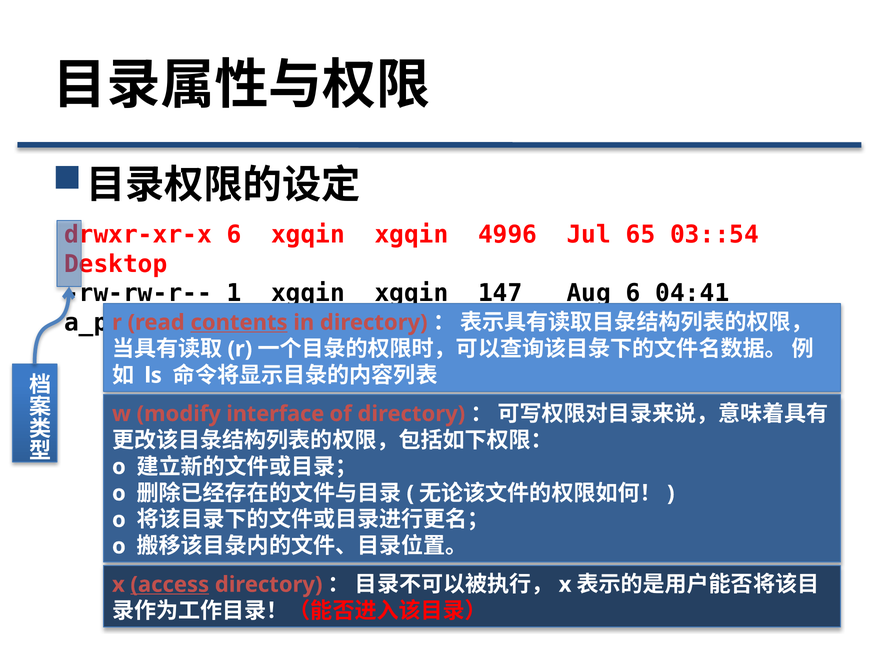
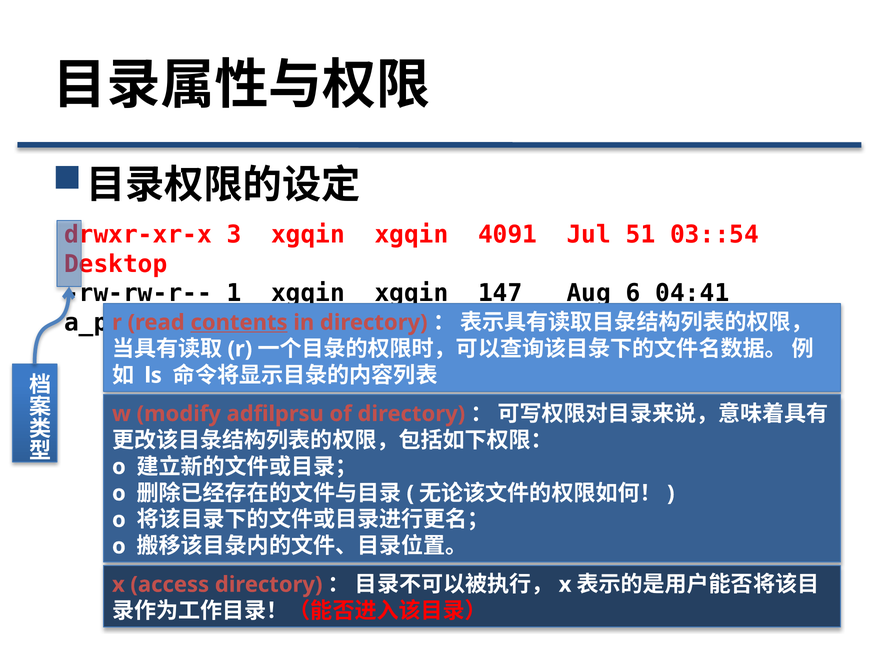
6 at (234, 234): 6 -> 3
4996: 4996 -> 4091
65: 65 -> 51
interface: interface -> adfilprsu
access underline: present -> none
